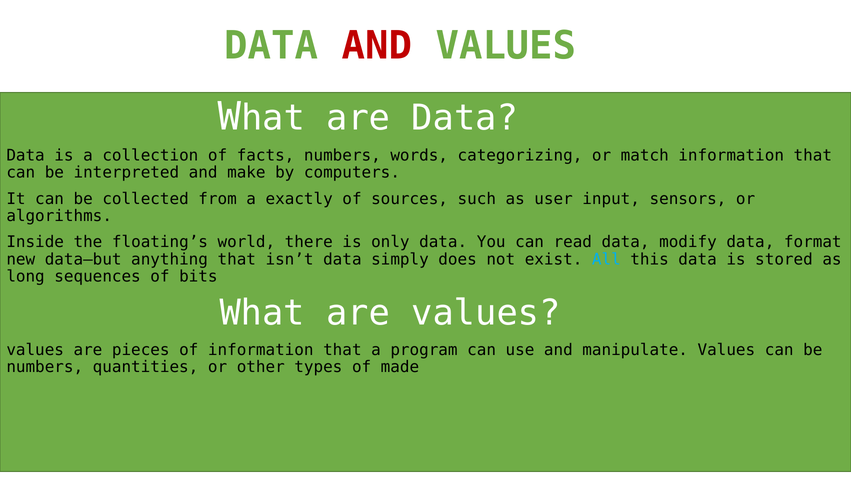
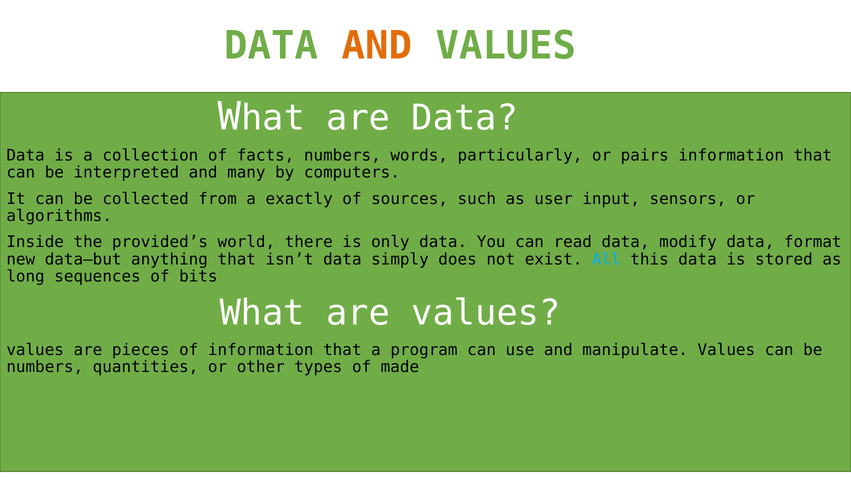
AND at (377, 46) colour: red -> orange
categorizing: categorizing -> particularly
match: match -> pairs
make: make -> many
floating’s: floating’s -> provided’s
